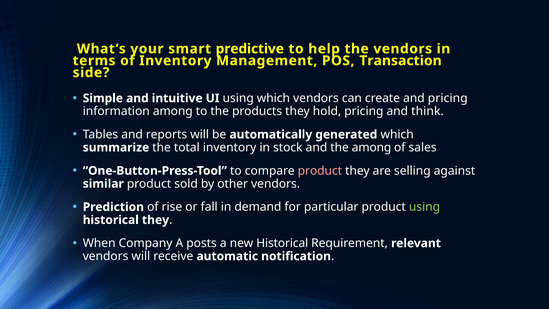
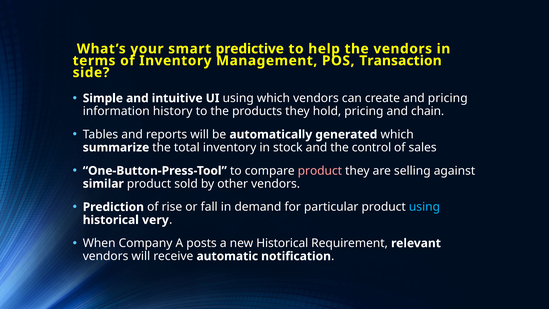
information among: among -> history
think: think -> chain
the among: among -> control
using at (424, 207) colour: light green -> light blue
historical they: they -> very
